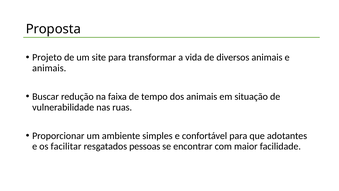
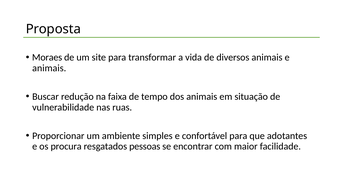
Projeto: Projeto -> Moraes
facilitar: facilitar -> procura
